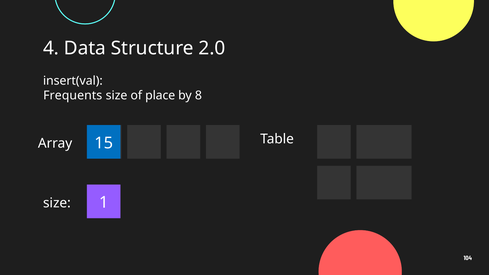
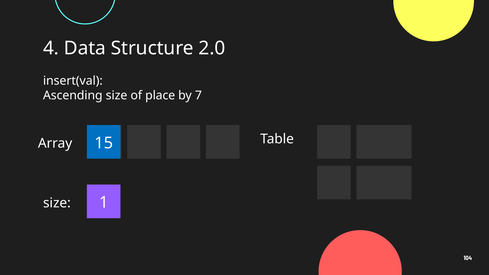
Frequents: Frequents -> Ascending
8: 8 -> 7
